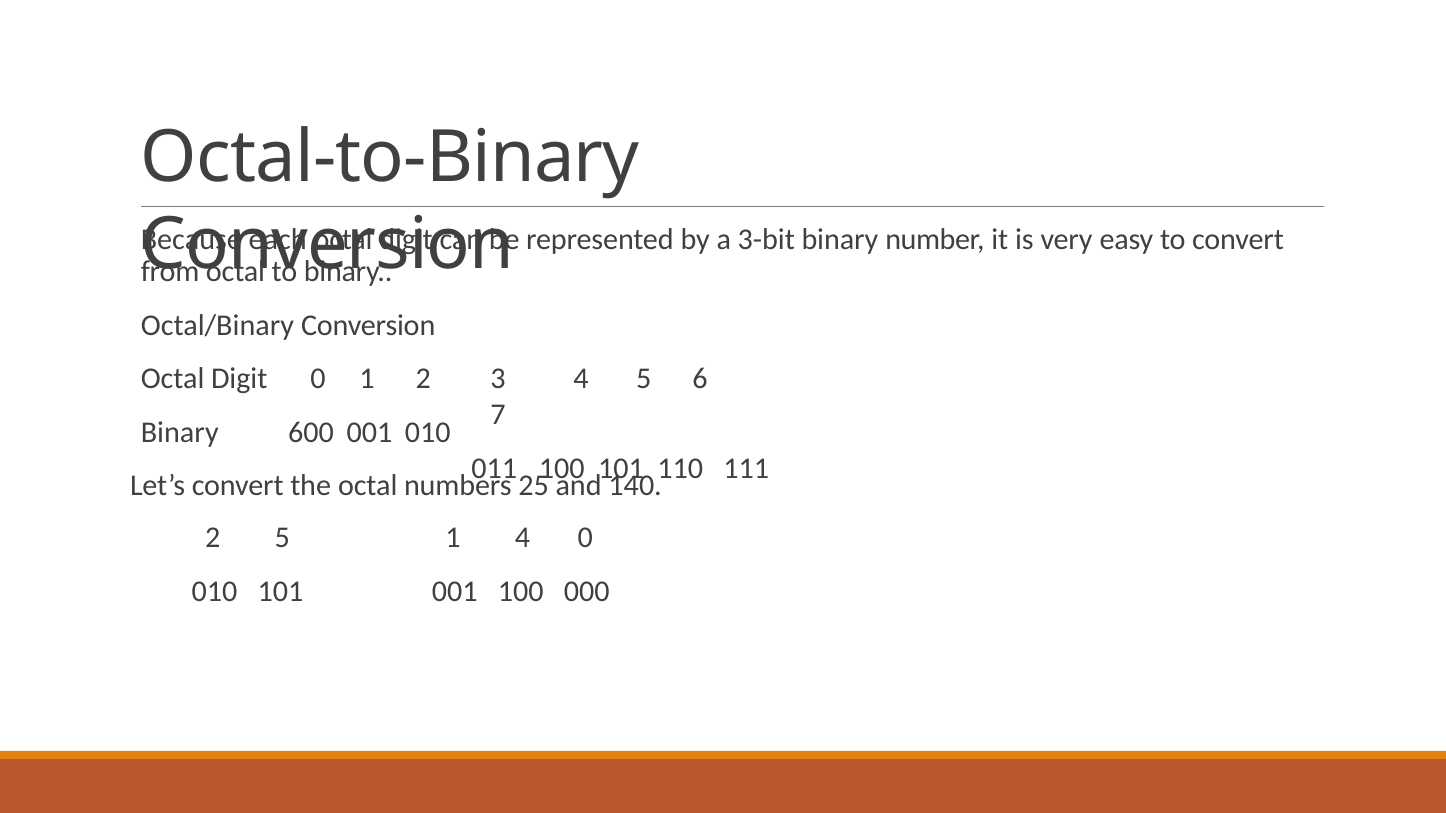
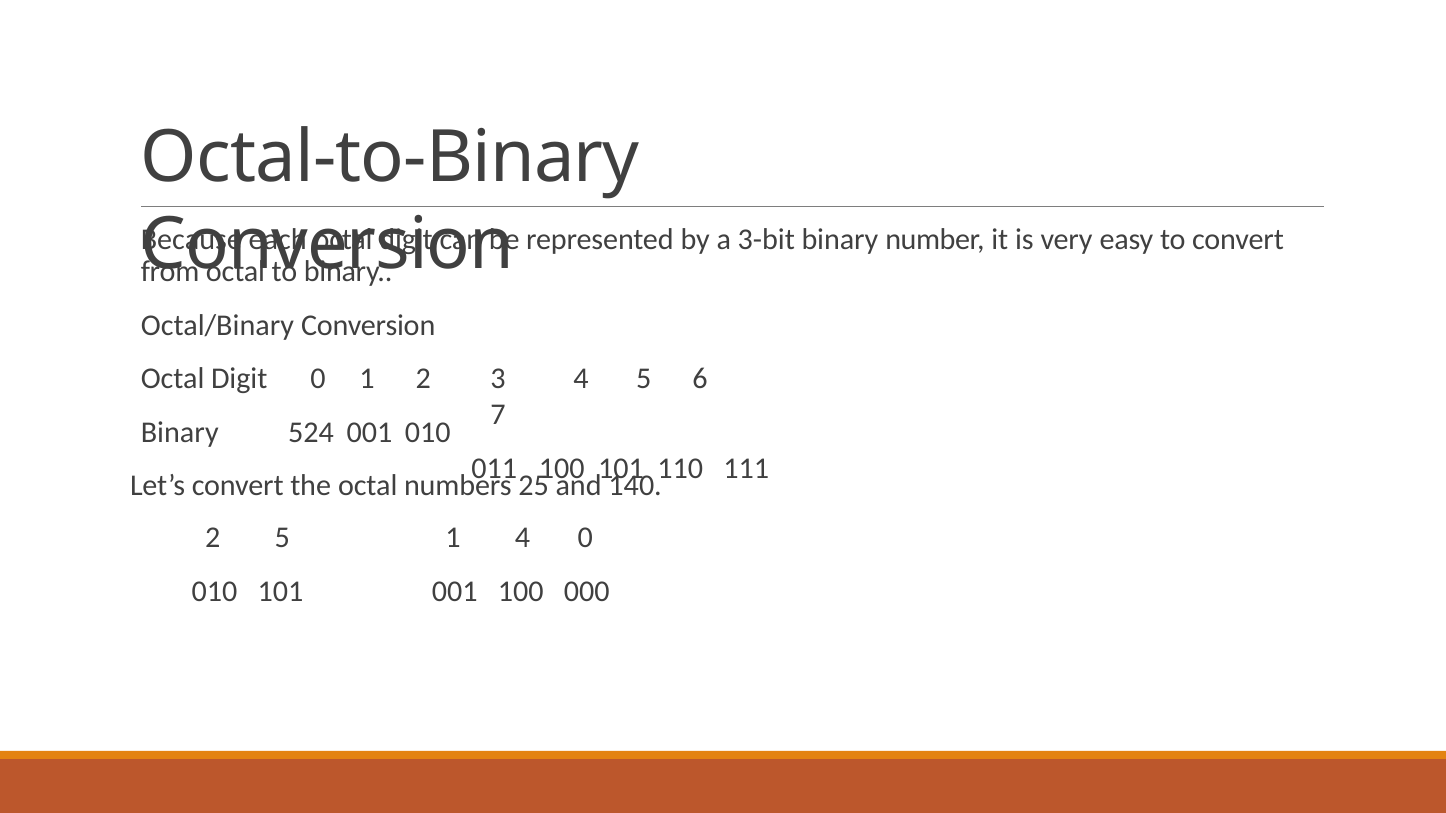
600: 600 -> 524
